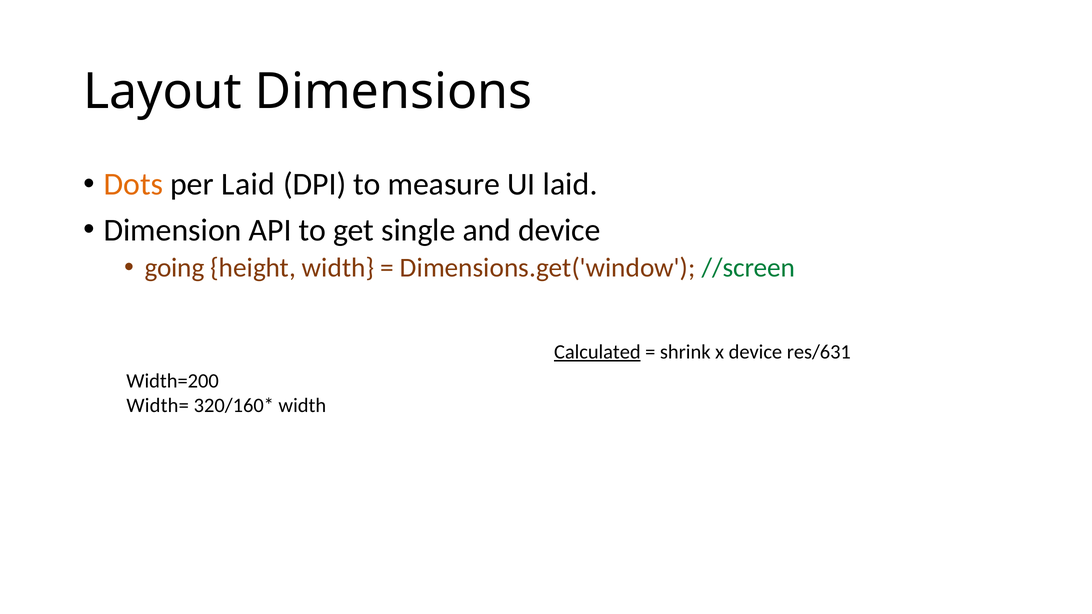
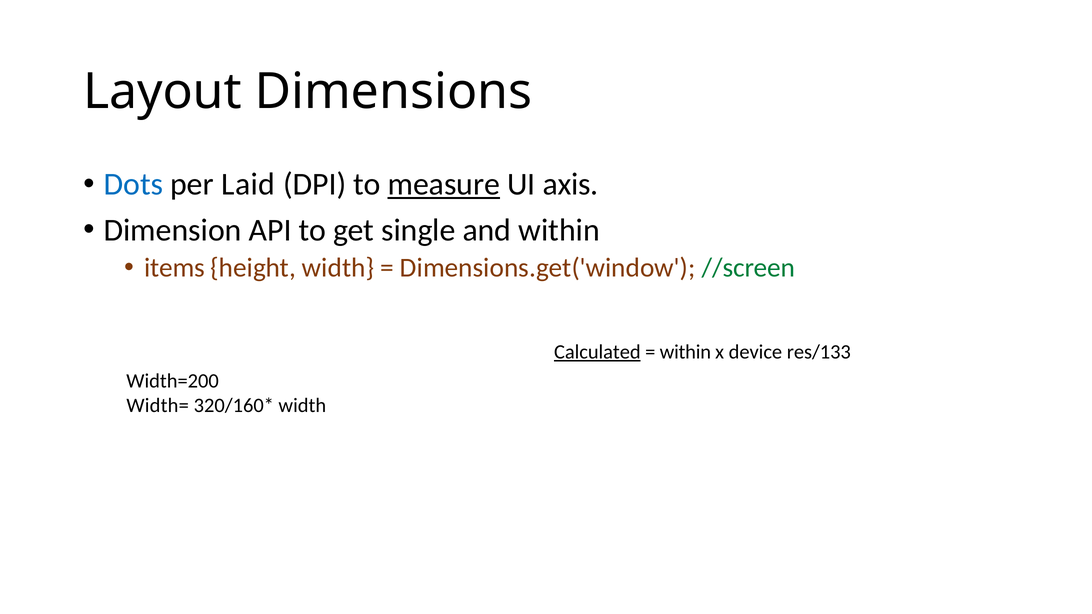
Dots colour: orange -> blue
measure underline: none -> present
UI laid: laid -> axis
and device: device -> within
going: going -> items
shrink at (685, 352): shrink -> within
res/631: res/631 -> res/133
